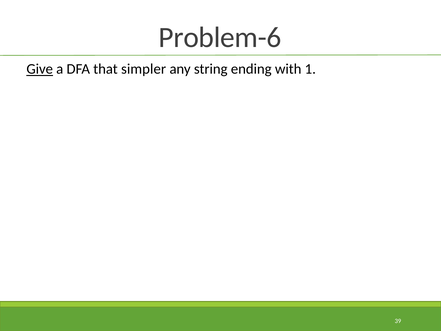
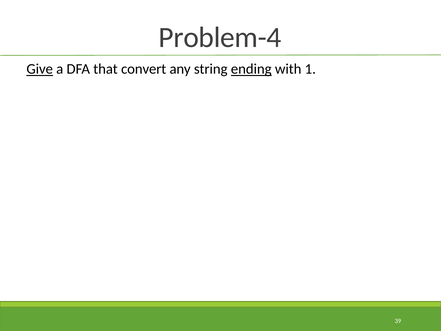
Problem-6: Problem-6 -> Problem-4
simpler: simpler -> convert
ending underline: none -> present
